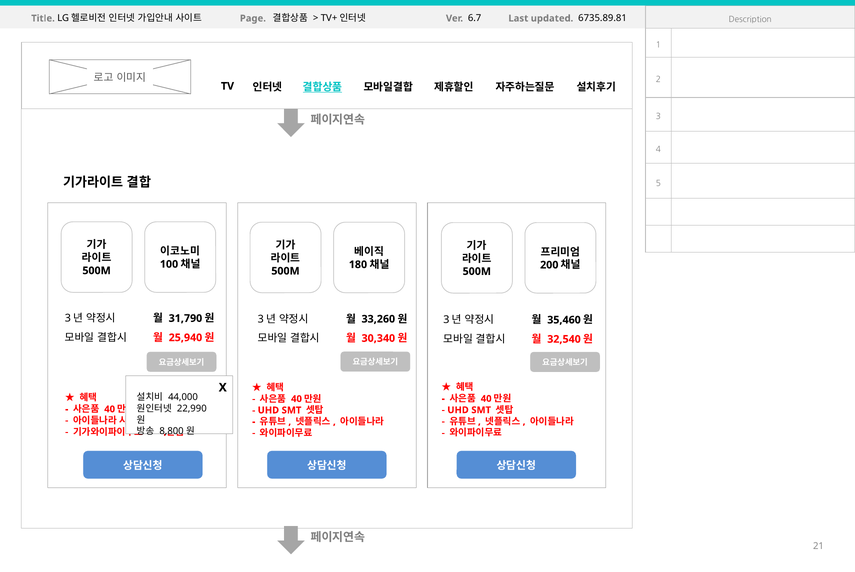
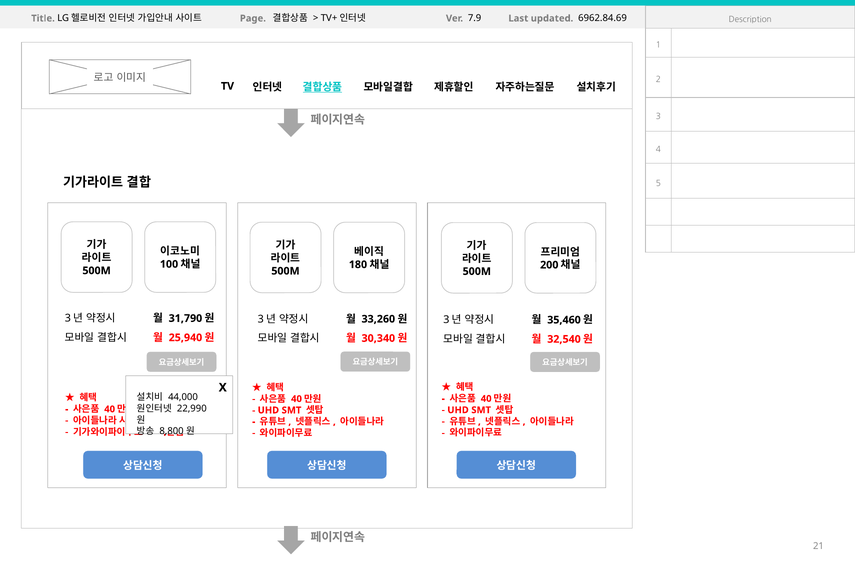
6.7: 6.7 -> 7.9
6735.89.81: 6735.89.81 -> 6962.84.69
